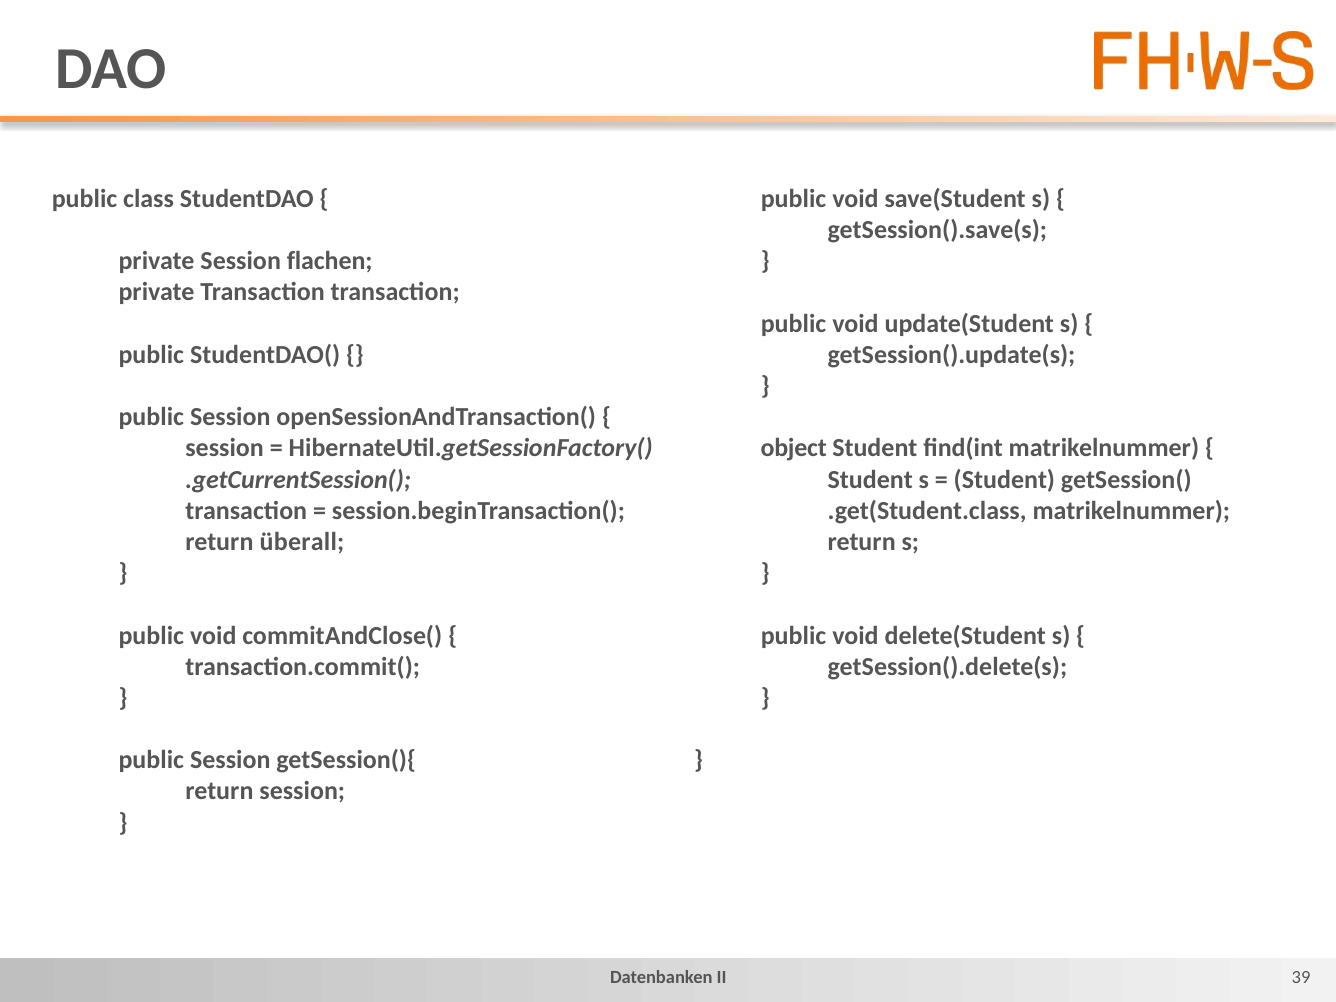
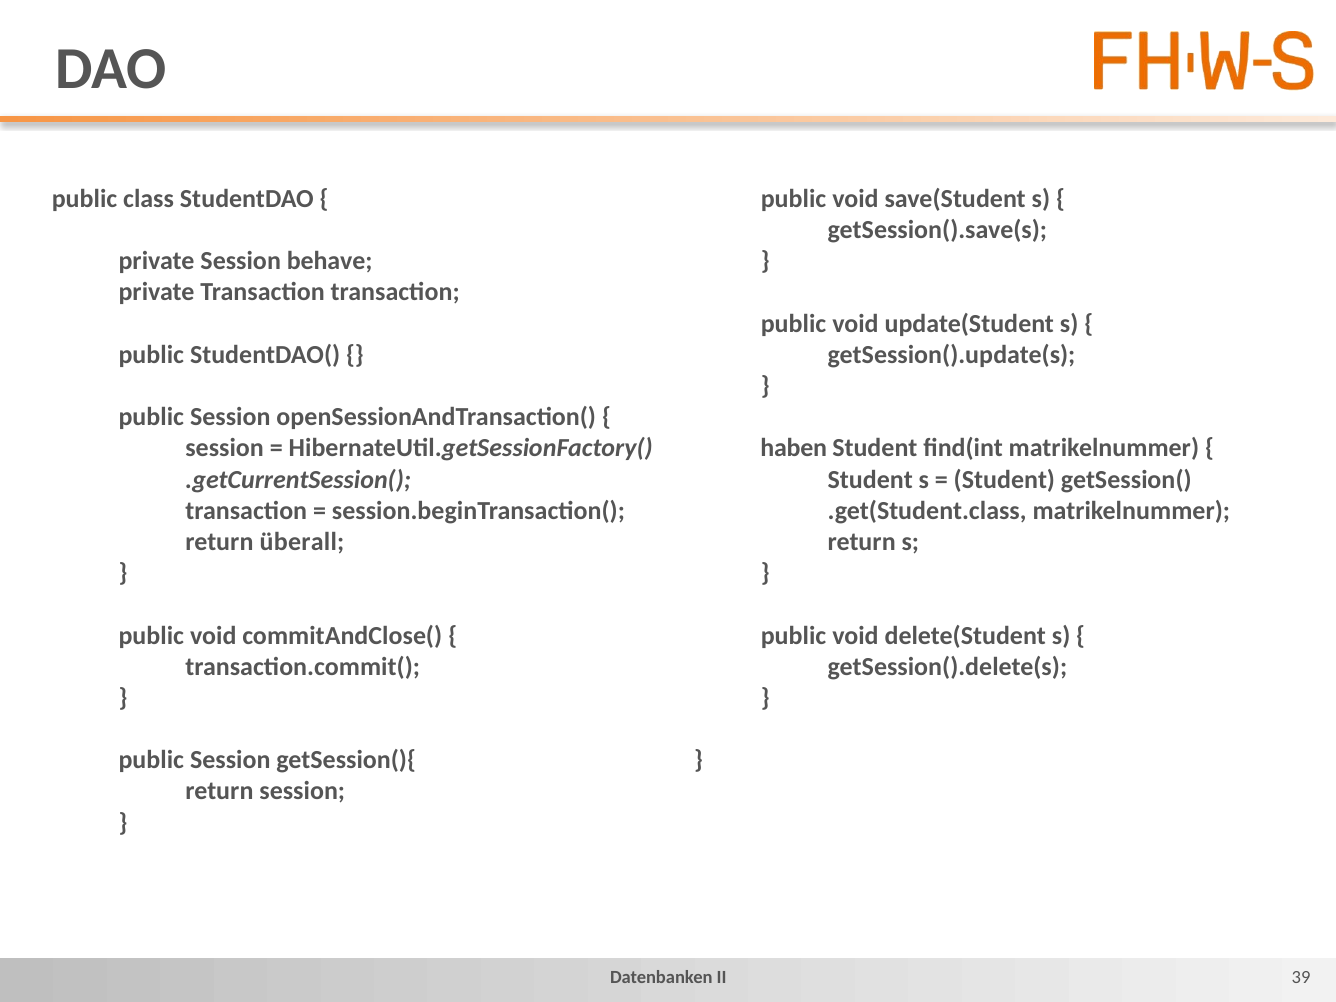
flachen: flachen -> behave
object: object -> haben
